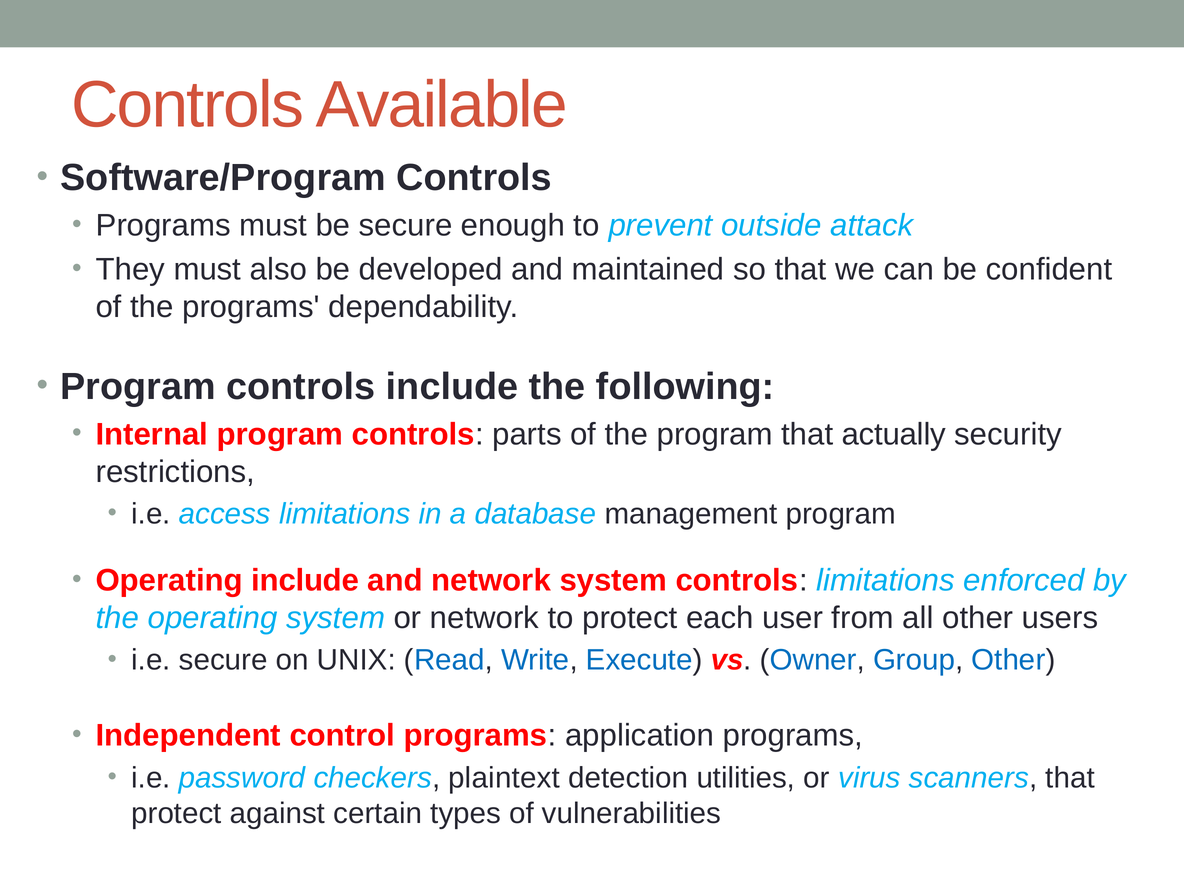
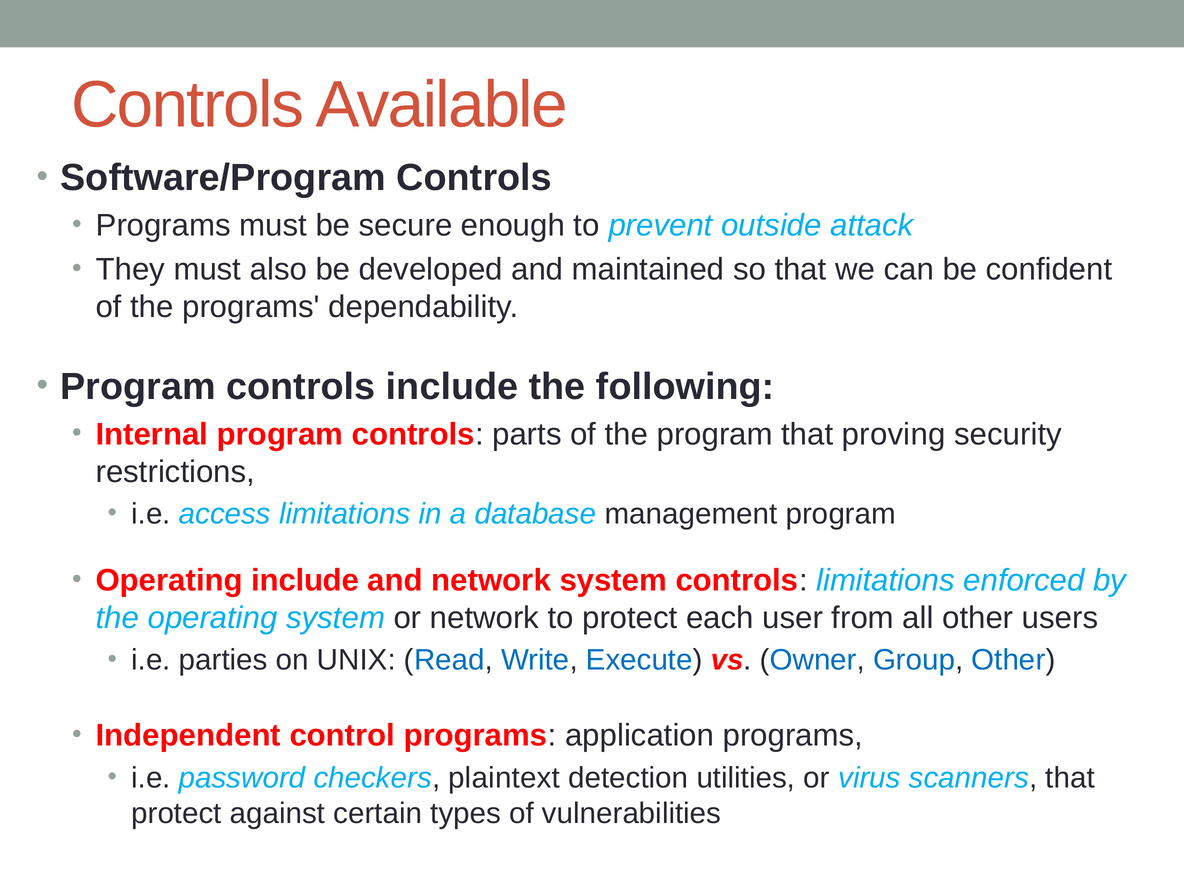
actually: actually -> proving
i.e secure: secure -> parties
